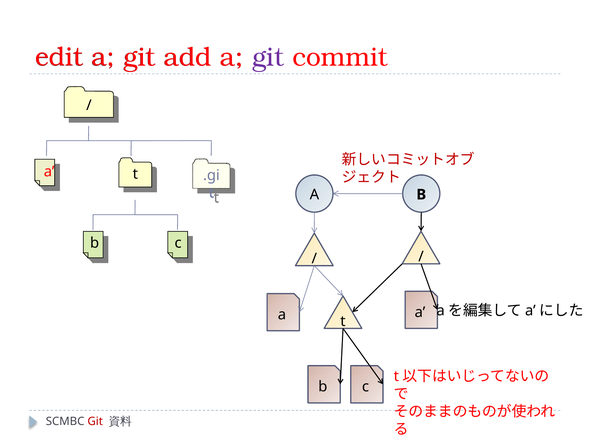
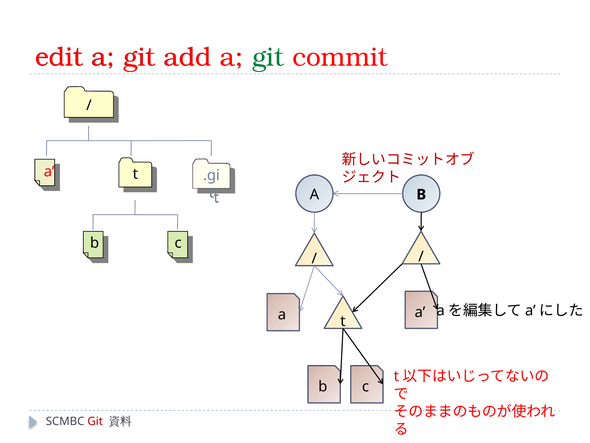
git at (268, 57) colour: purple -> green
